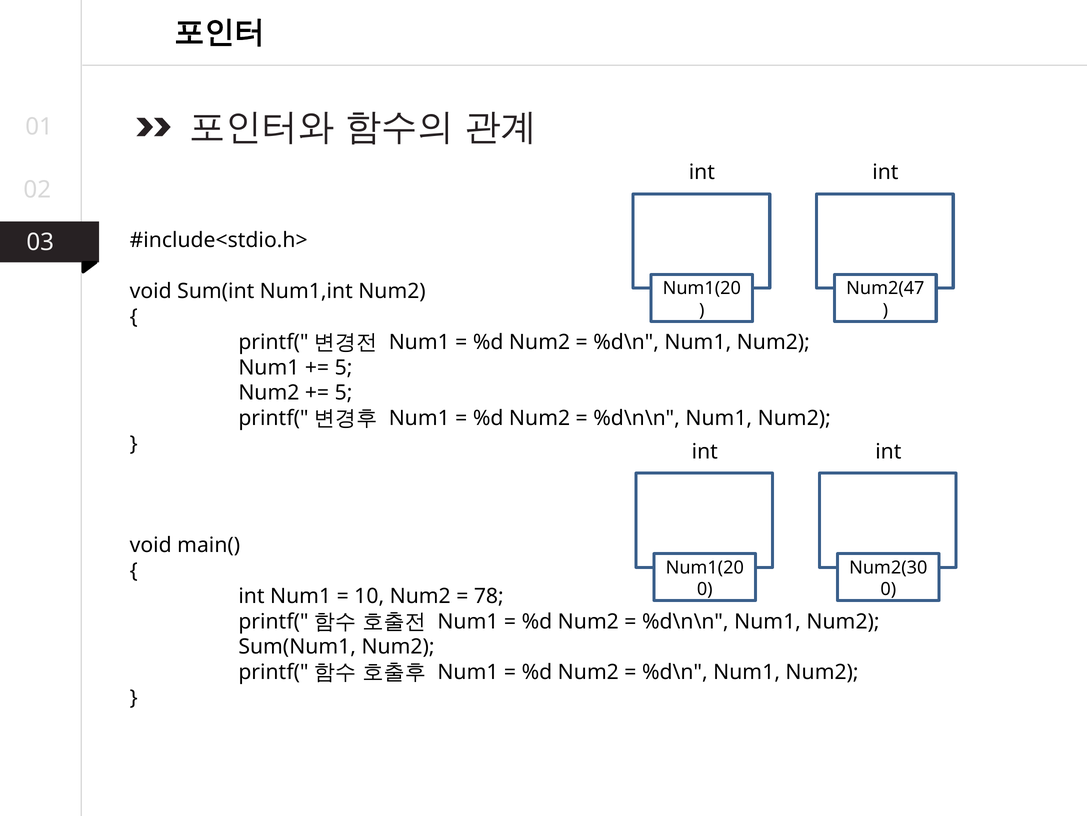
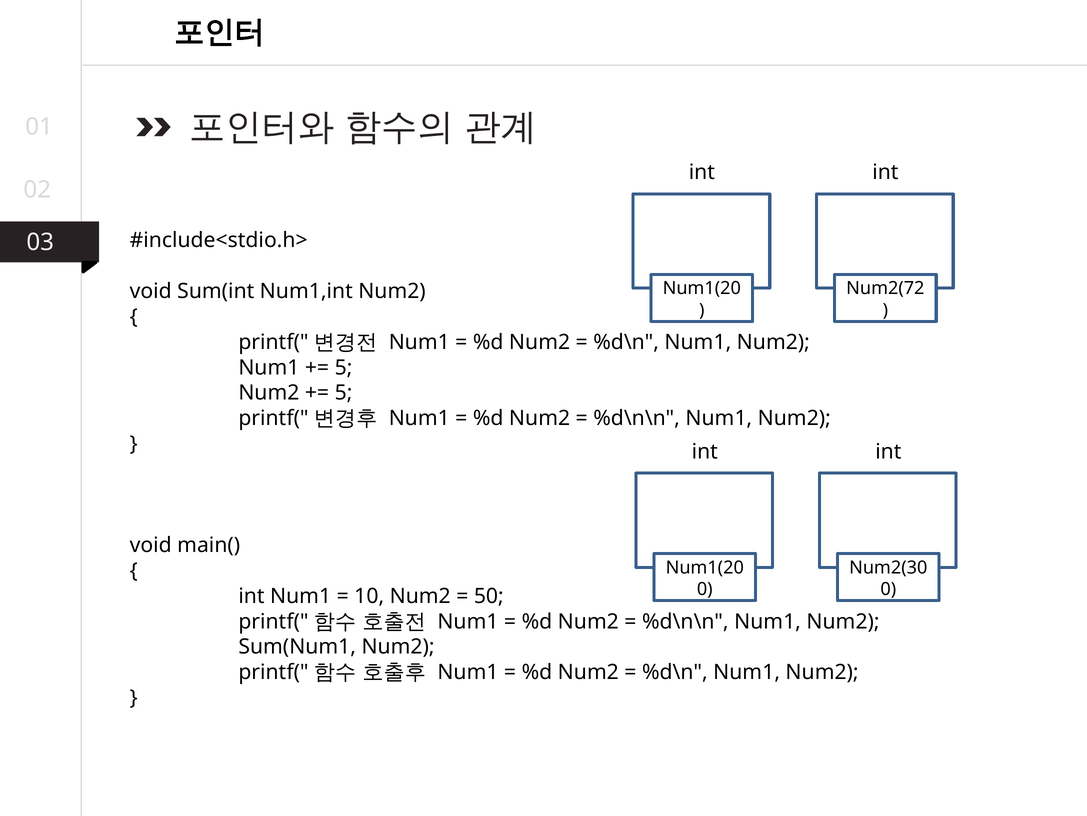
Num2(47: Num2(47 -> Num2(72
78: 78 -> 50
